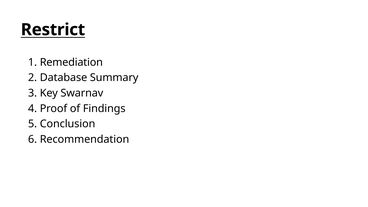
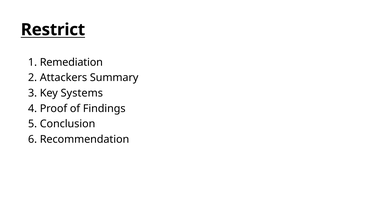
Database: Database -> Attackers
Swarnav: Swarnav -> Systems
